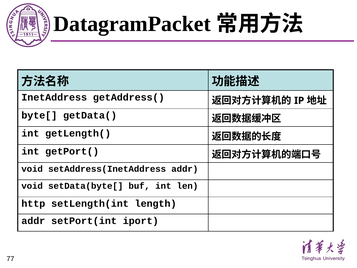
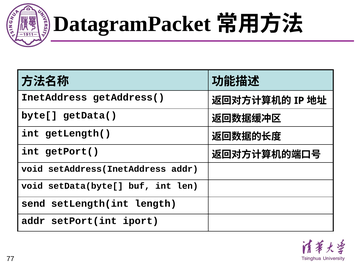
http: http -> send
